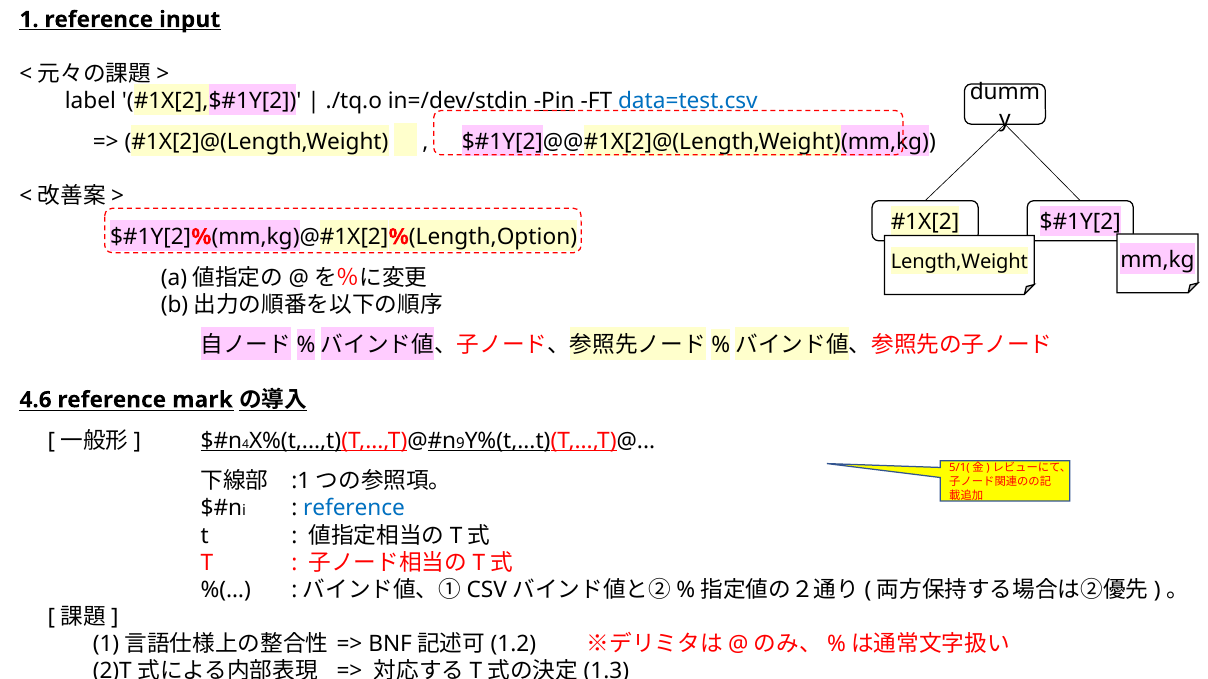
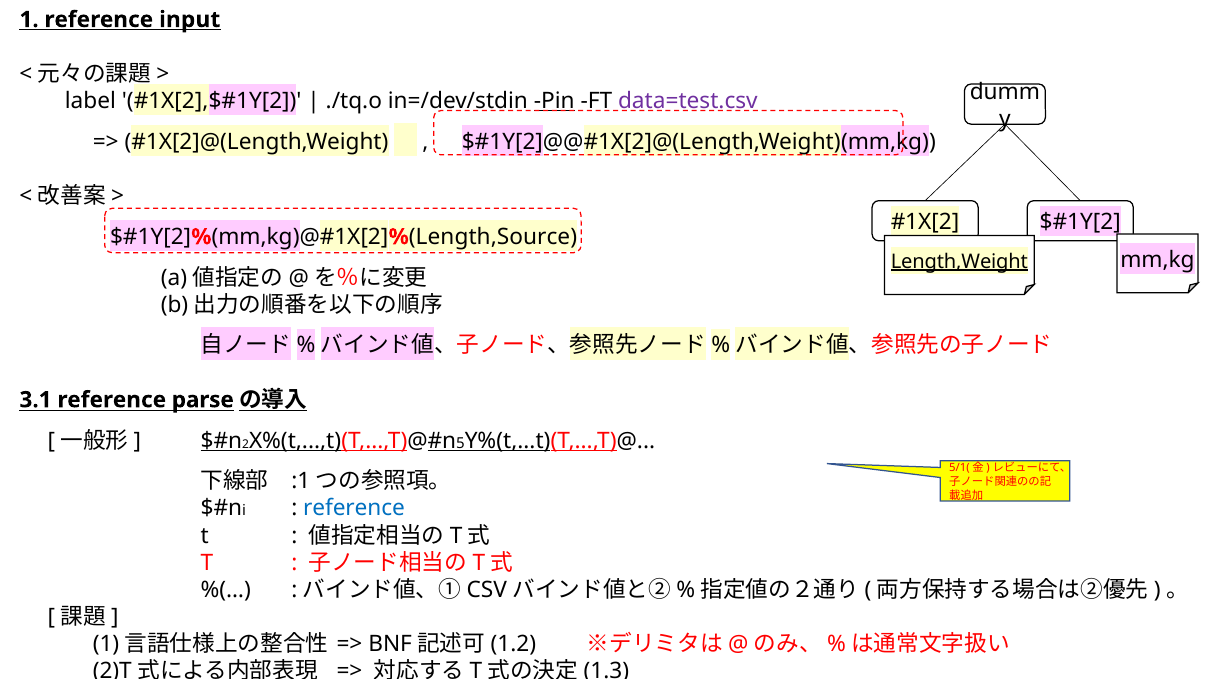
data=test.csv colour: blue -> purple
Length,Option: Length,Option -> Length,Source
Length,Weight underline: none -> present
4.6: 4.6 -> 3.1
mark: mark -> parse
4: 4 -> 2
9: 9 -> 5
